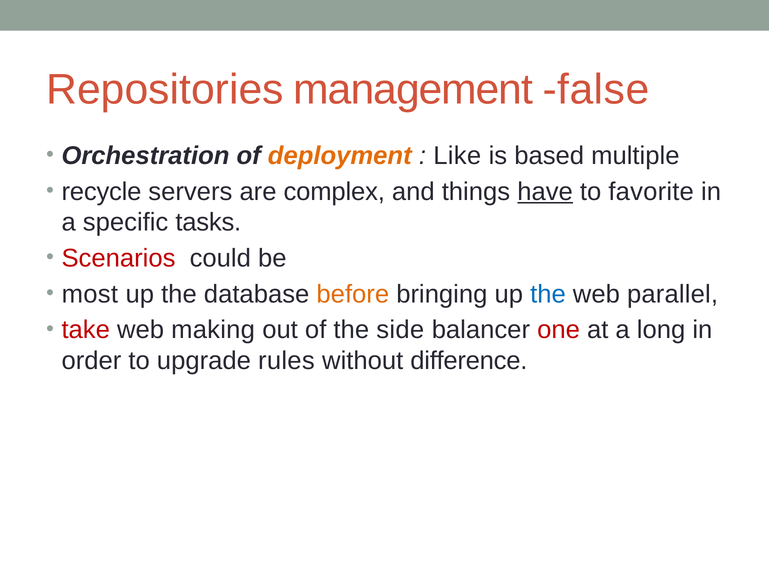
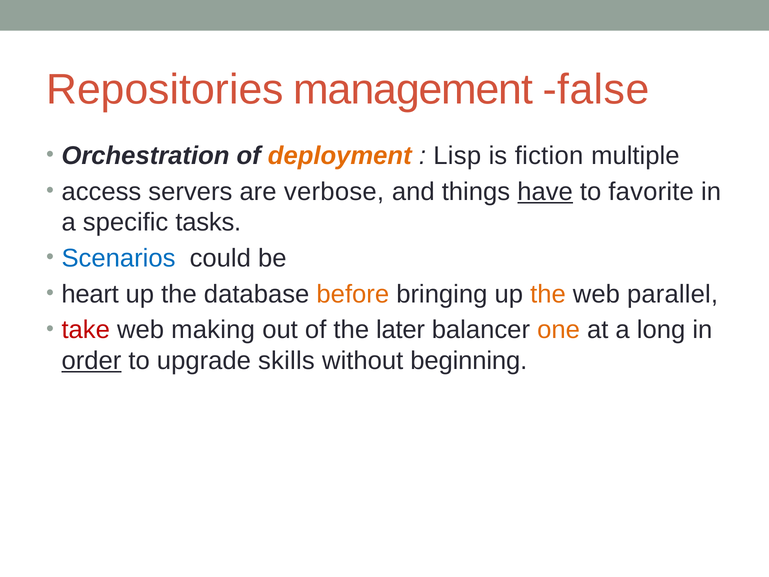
Like: Like -> Lisp
based: based -> fiction
recycle: recycle -> access
complex: complex -> verbose
Scenarios colour: red -> blue
most: most -> heart
the at (548, 294) colour: blue -> orange
side: side -> later
one colour: red -> orange
order underline: none -> present
rules: rules -> skills
difference: difference -> beginning
